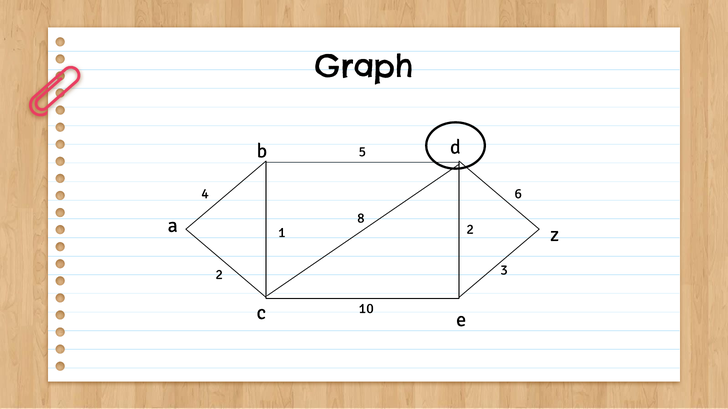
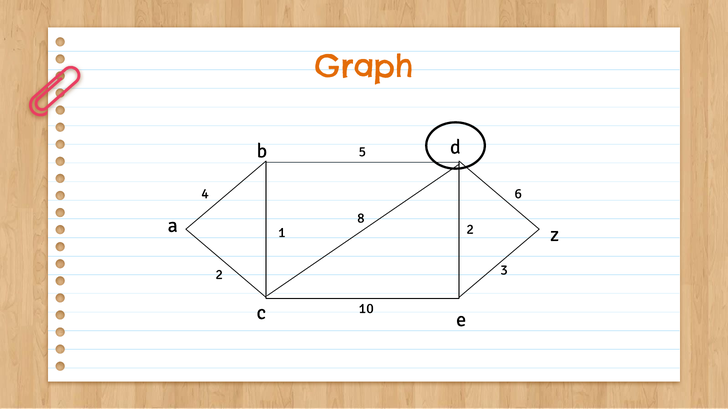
Graph colour: black -> orange
